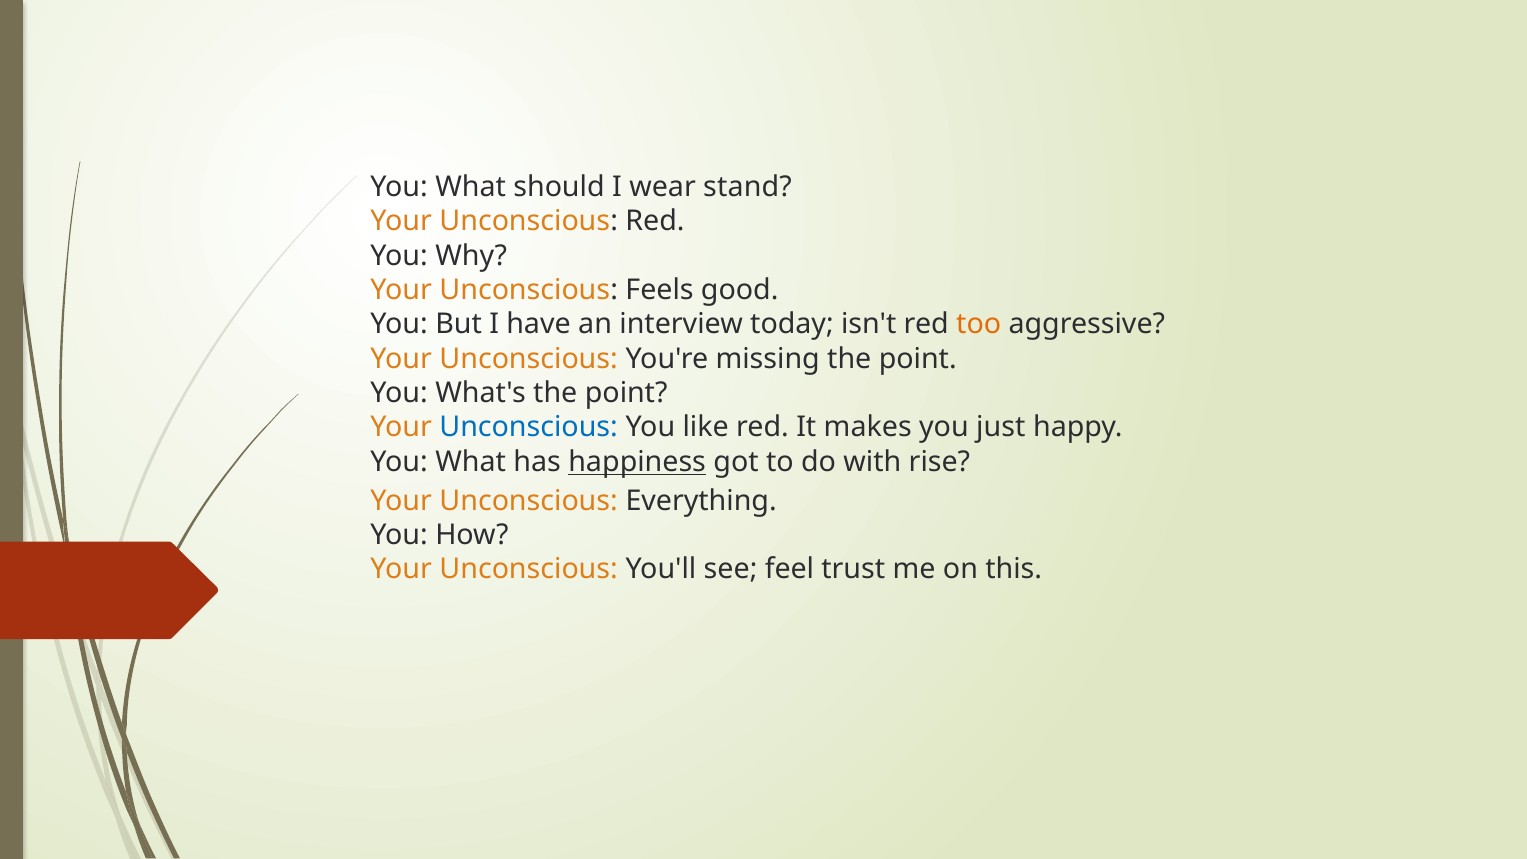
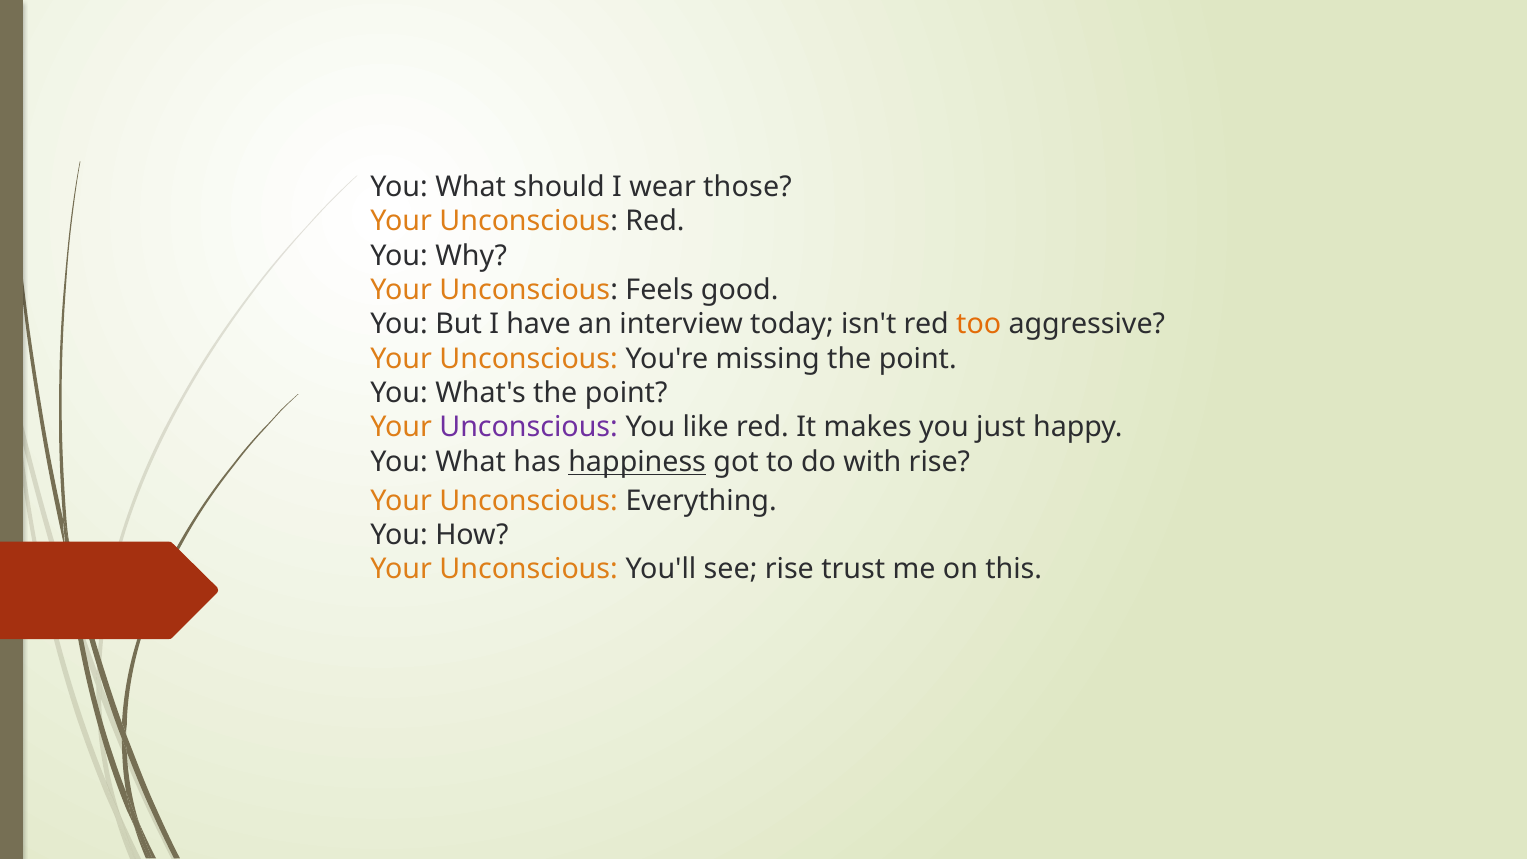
stand: stand -> those
Unconscious at (529, 427) colour: blue -> purple
see feel: feel -> rise
